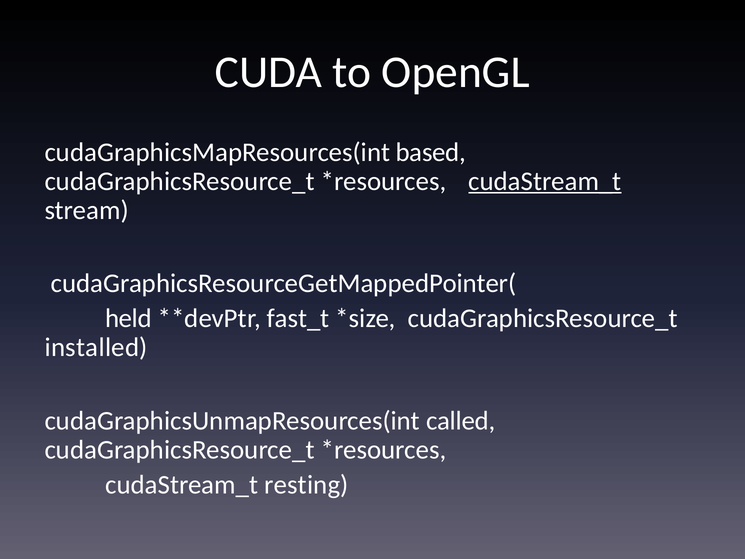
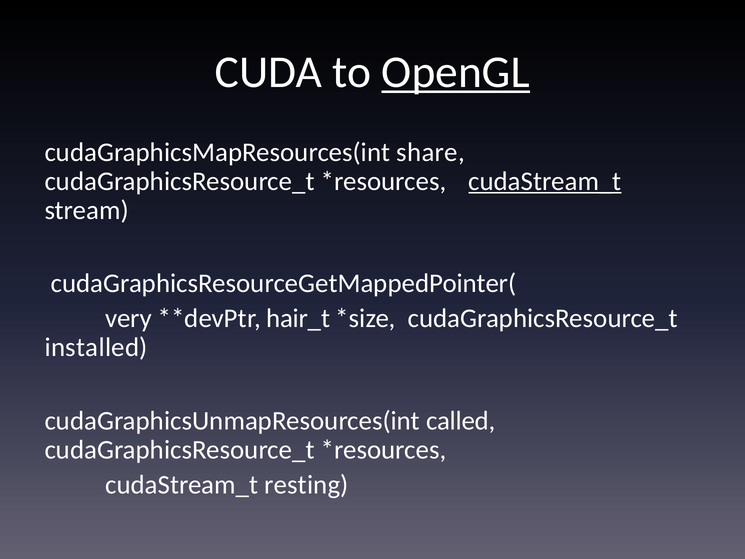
OpenGL underline: none -> present
based: based -> share
held: held -> very
fast_t: fast_t -> hair_t
